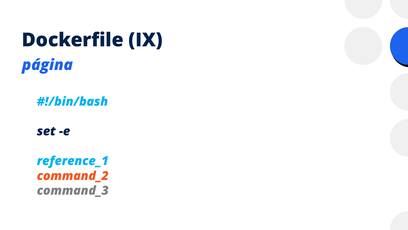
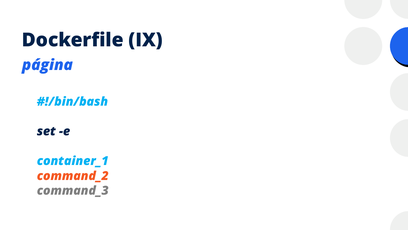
reference_1: reference_1 -> container_1
